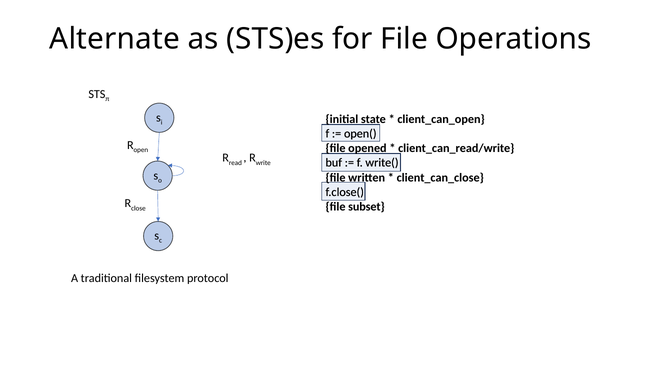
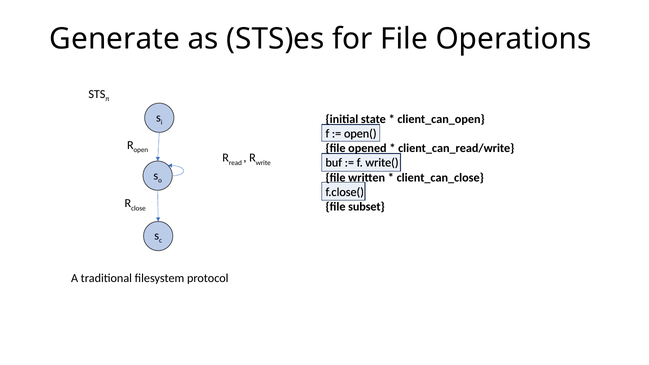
Alternate: Alternate -> Generate
